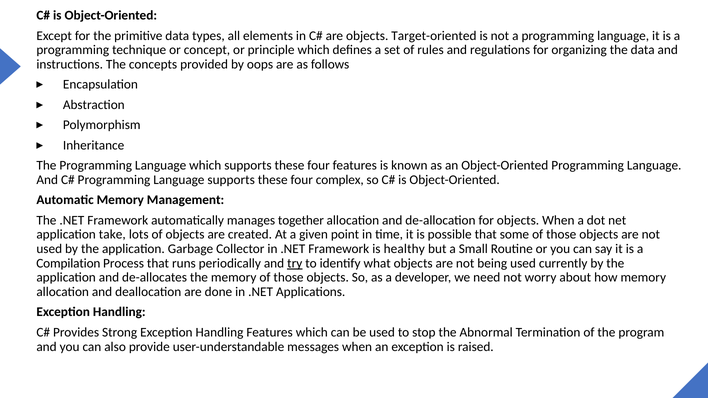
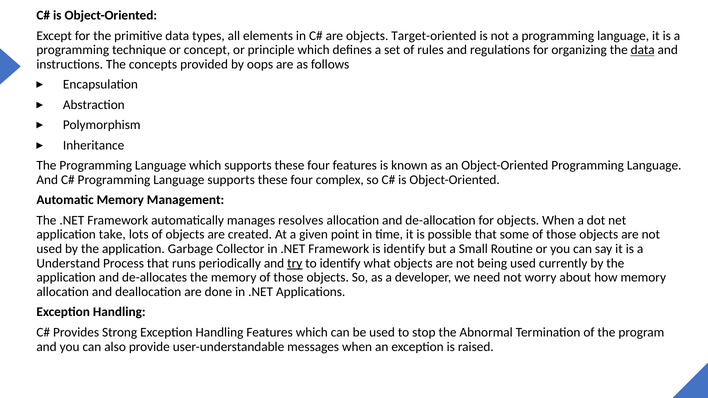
data at (643, 50) underline: none -> present
together: together -> resolves
is healthy: healthy -> identify
Compilation: Compilation -> Understand
